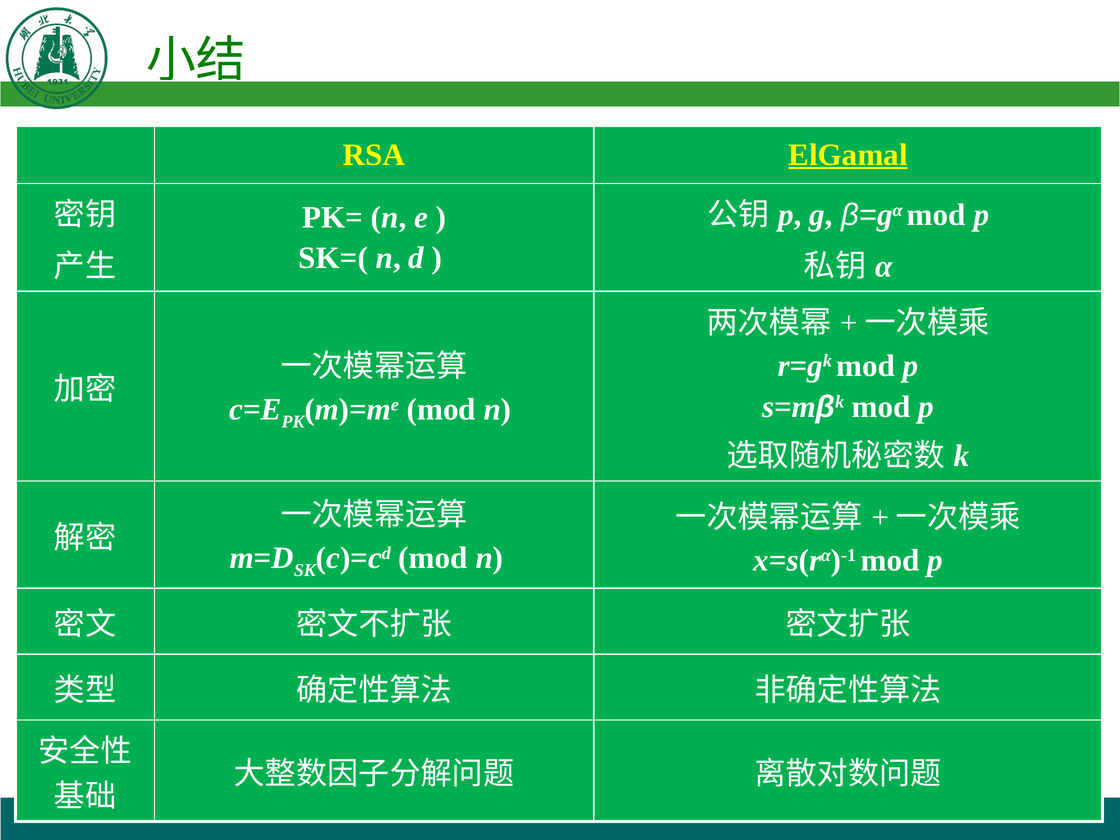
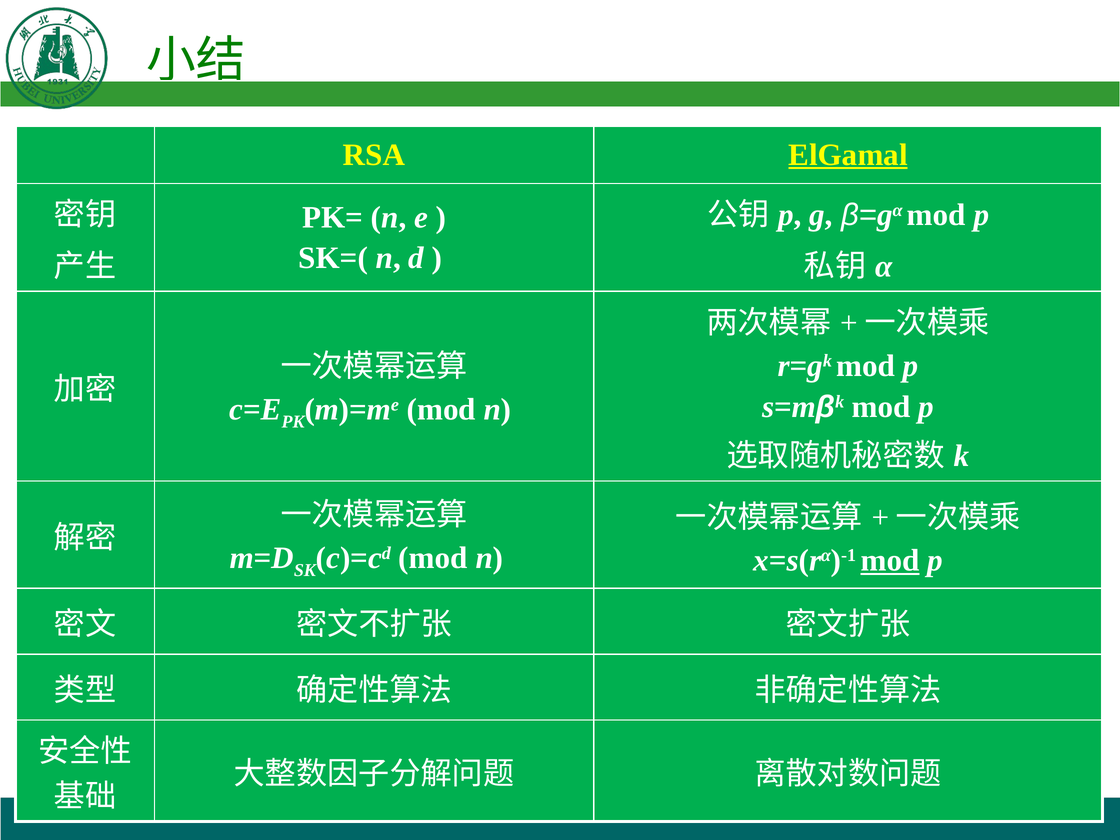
mod at (890, 561) underline: none -> present
